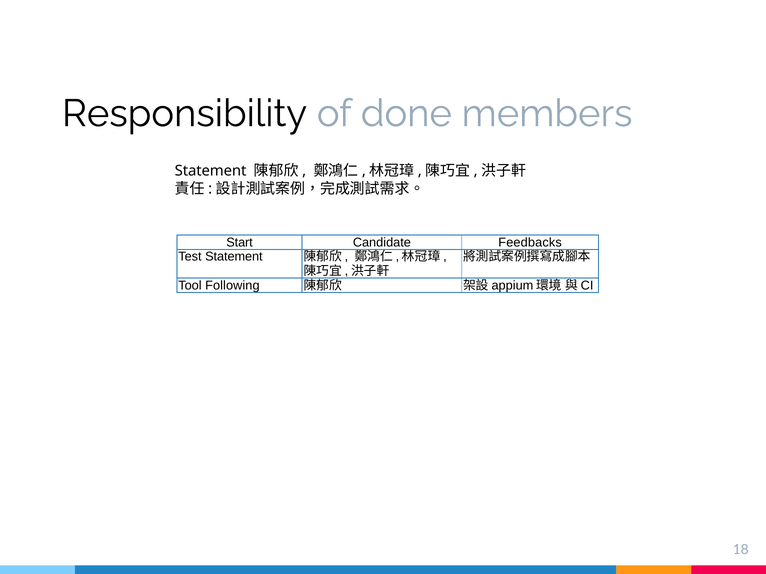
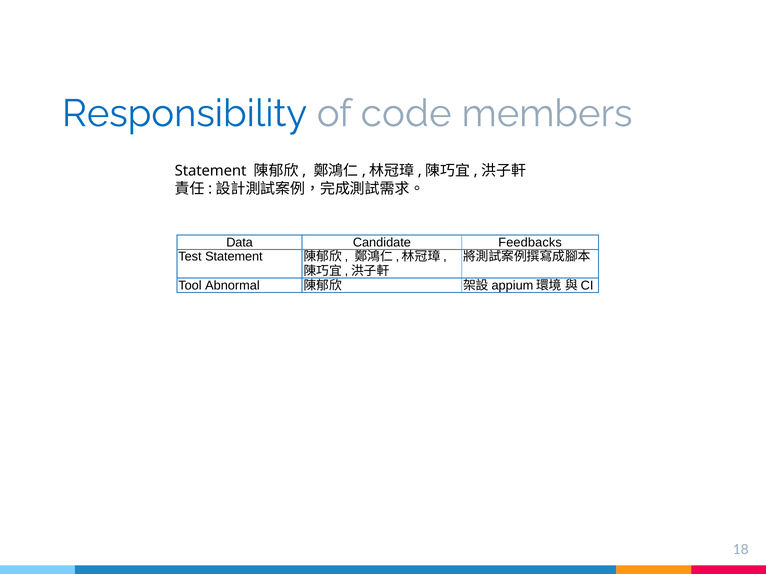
Responsibility colour: black -> blue
done: done -> code
Start: Start -> Data
Following: Following -> Abnormal
